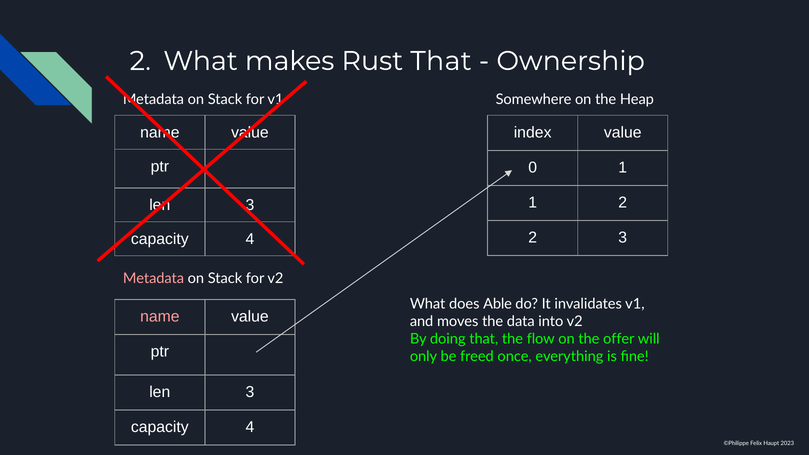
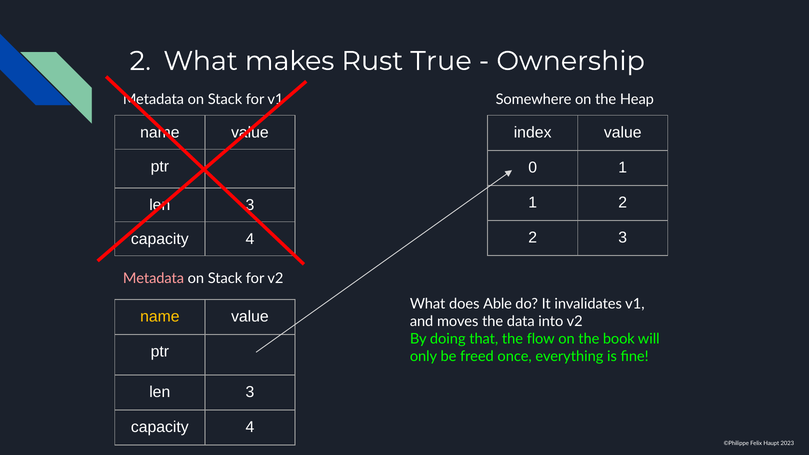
Rust That: That -> True
name at (160, 317) colour: pink -> yellow
offer: offer -> book
